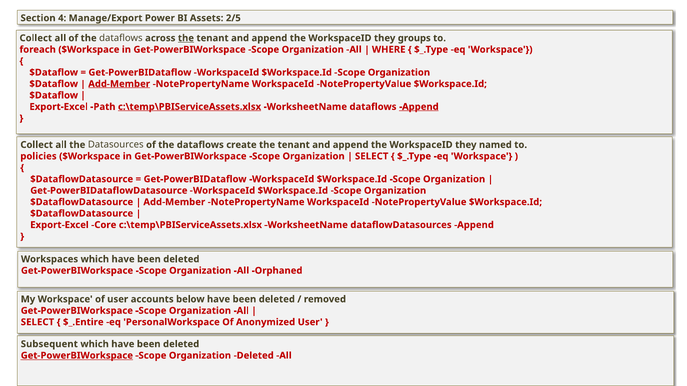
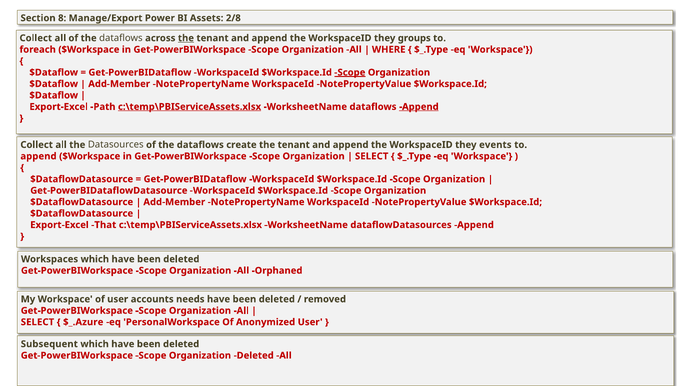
4: 4 -> 8
2/5: 2/5 -> 2/8
Scope at (350, 73) underline: none -> present
Add-Member at (119, 84) underline: present -> none
named: named -> events
policies at (38, 156): policies -> append
Core: Core -> That
below: below -> needs
$_.Entire: $_.Entire -> $_.Azure
Get-PowerBIWorkspace at (77, 356) underline: present -> none
